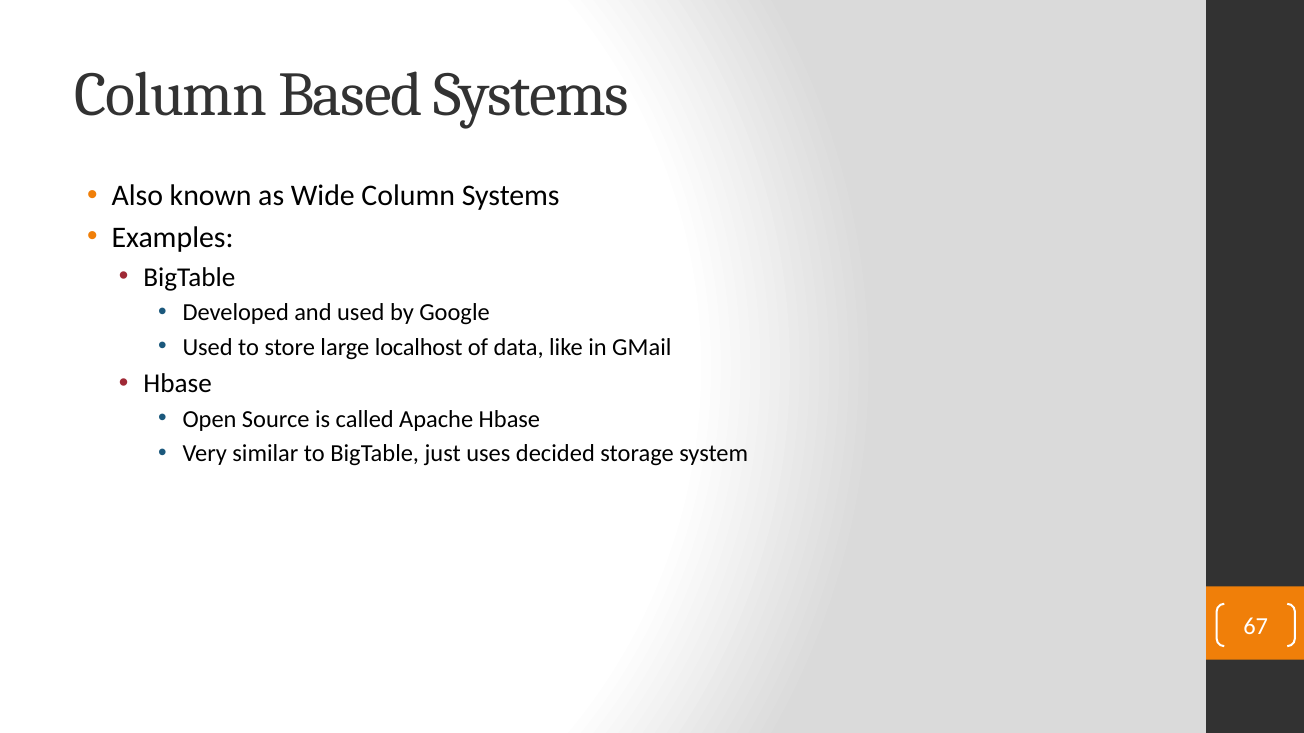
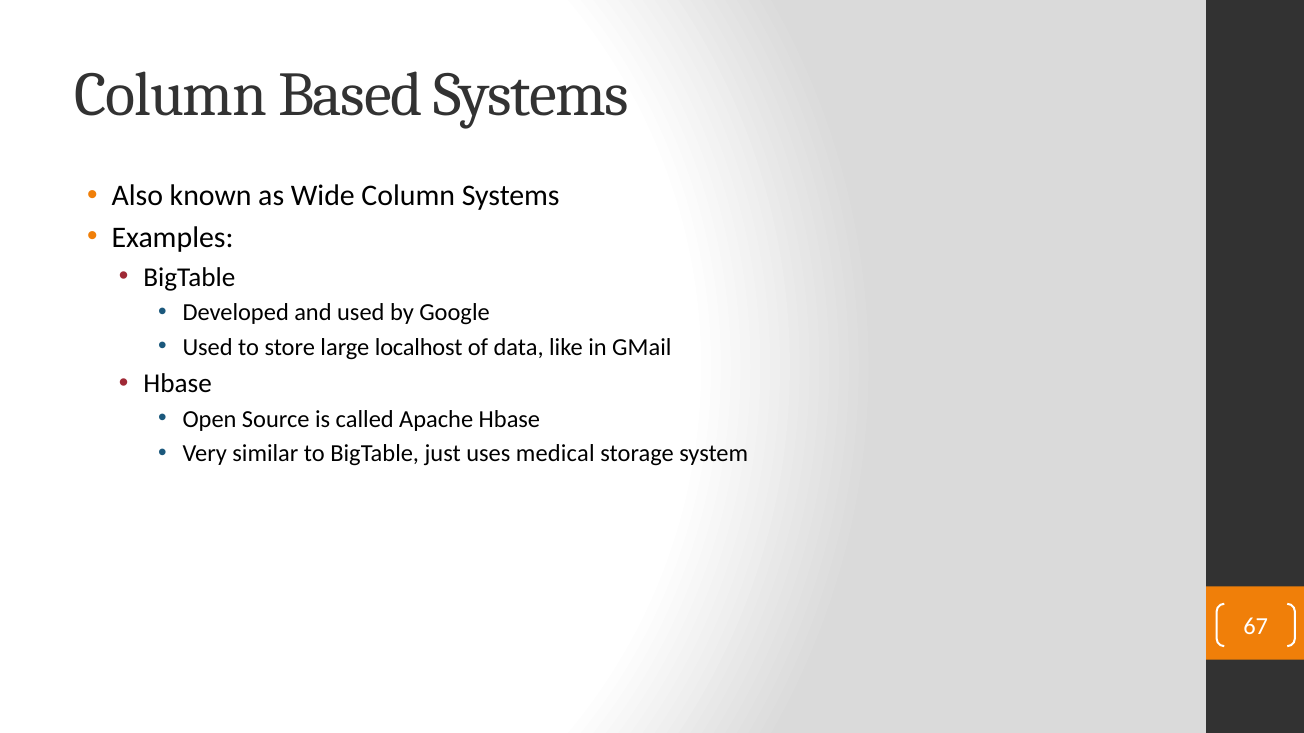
decided: decided -> medical
